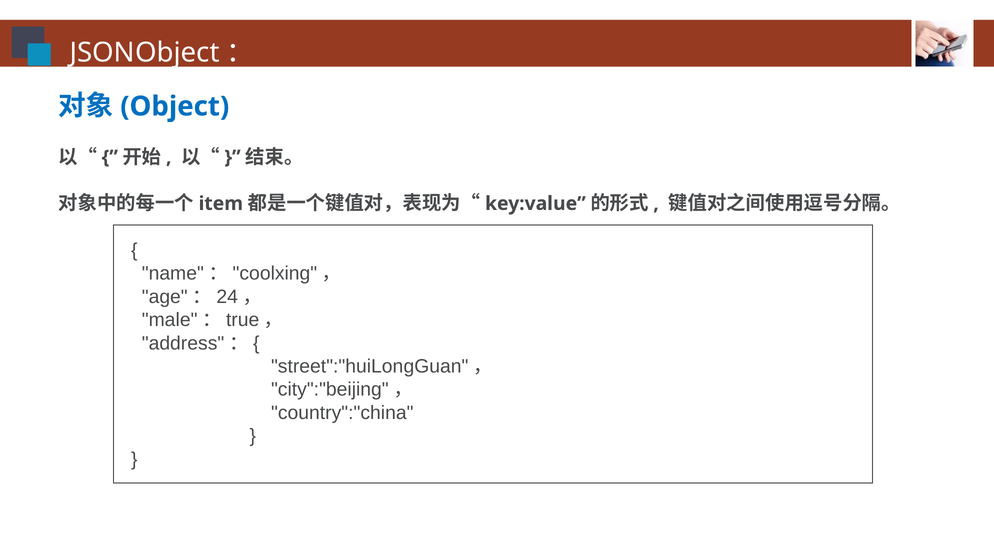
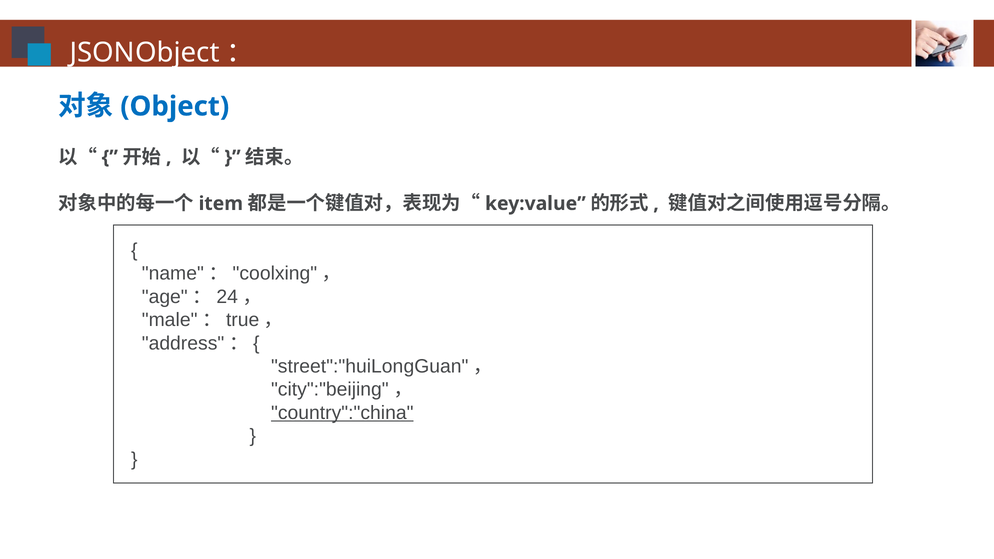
country":"china underline: none -> present
